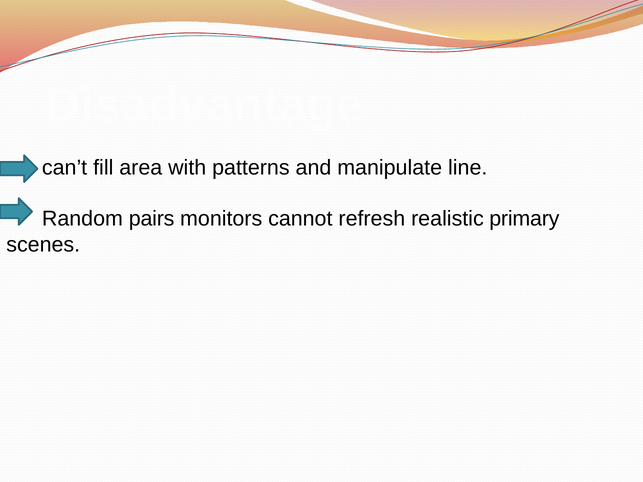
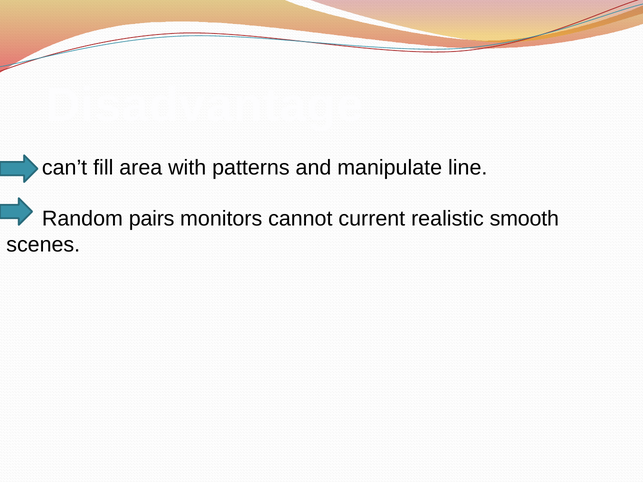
refresh: refresh -> current
primary: primary -> smooth
